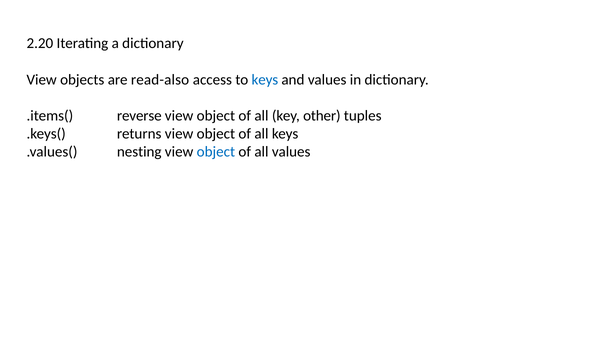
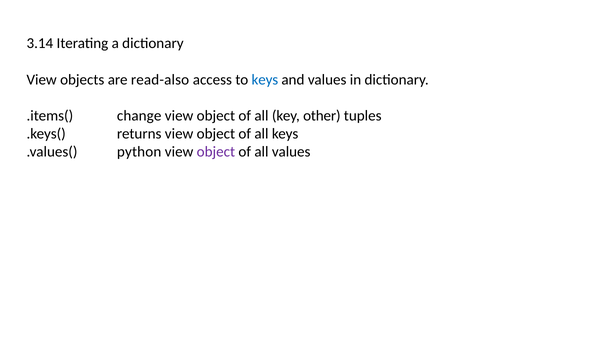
2.20: 2.20 -> 3.14
reverse: reverse -> change
nesting: nesting -> python
object at (216, 152) colour: blue -> purple
